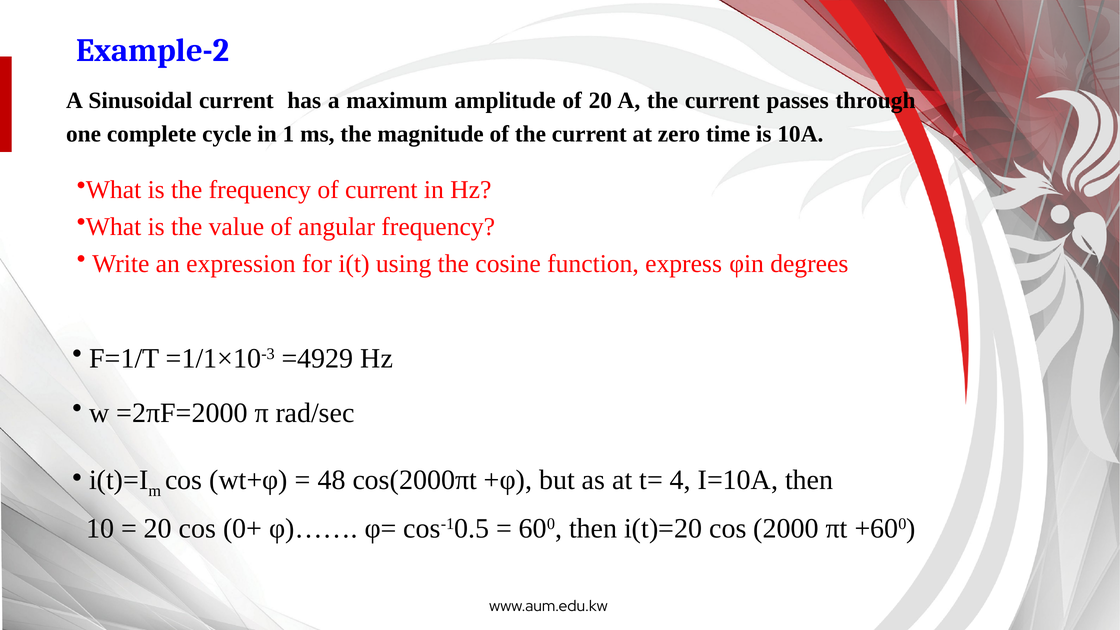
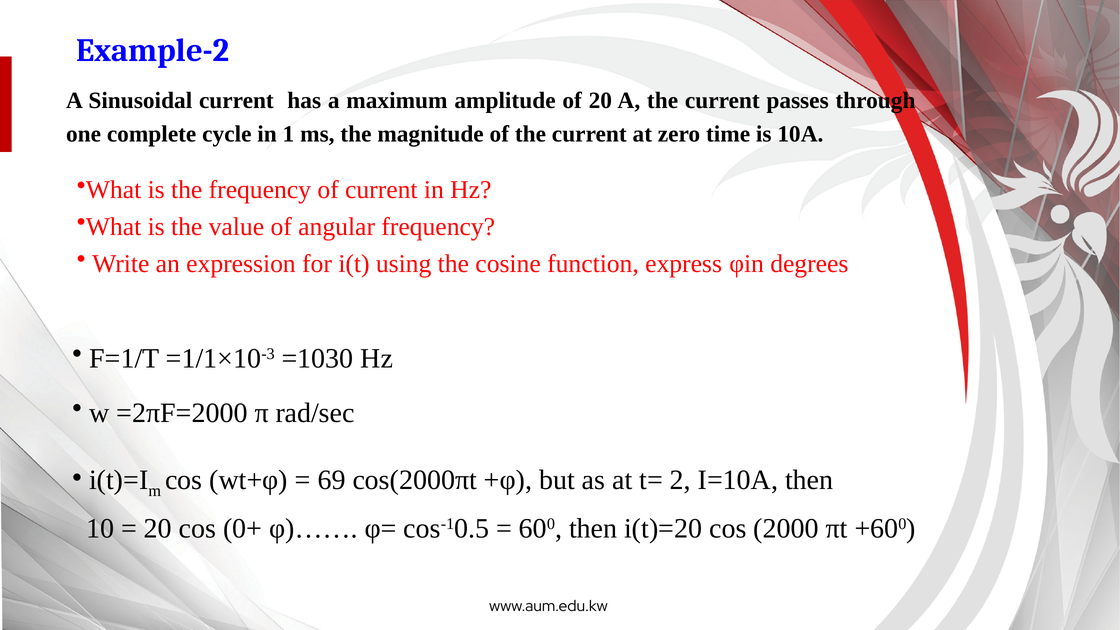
=4929: =4929 -> =1030
48: 48 -> 69
4: 4 -> 2
